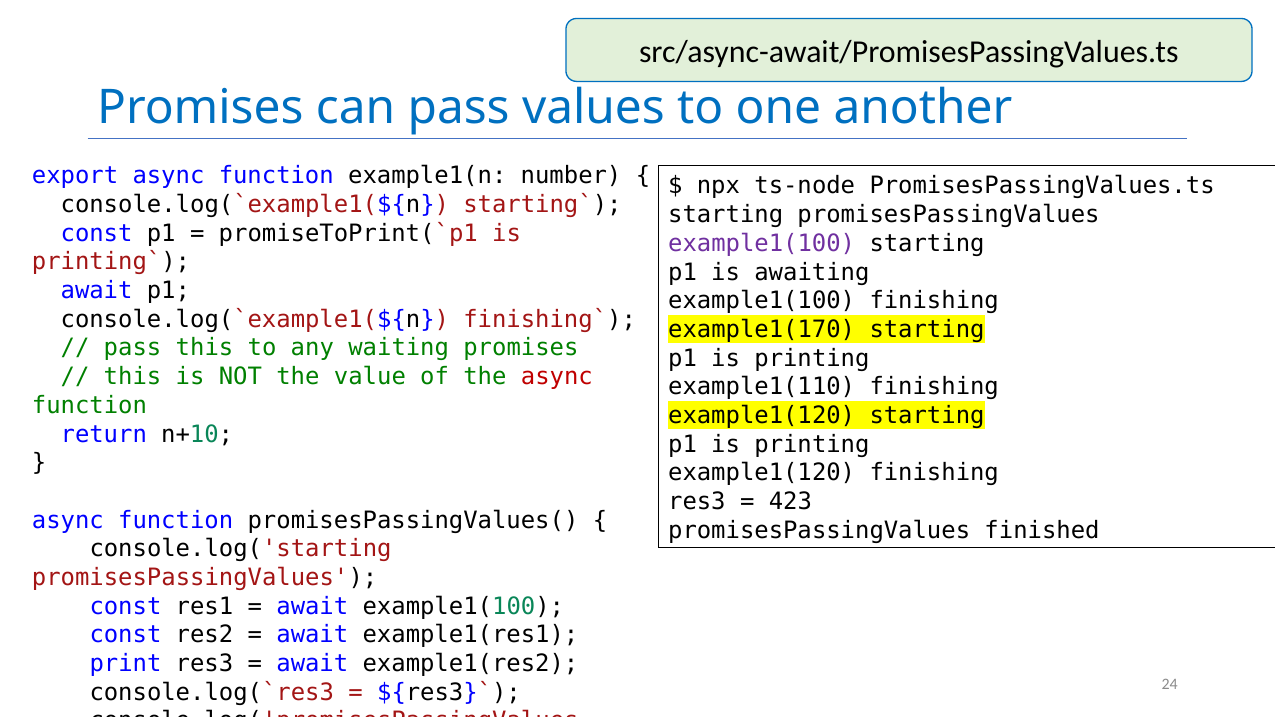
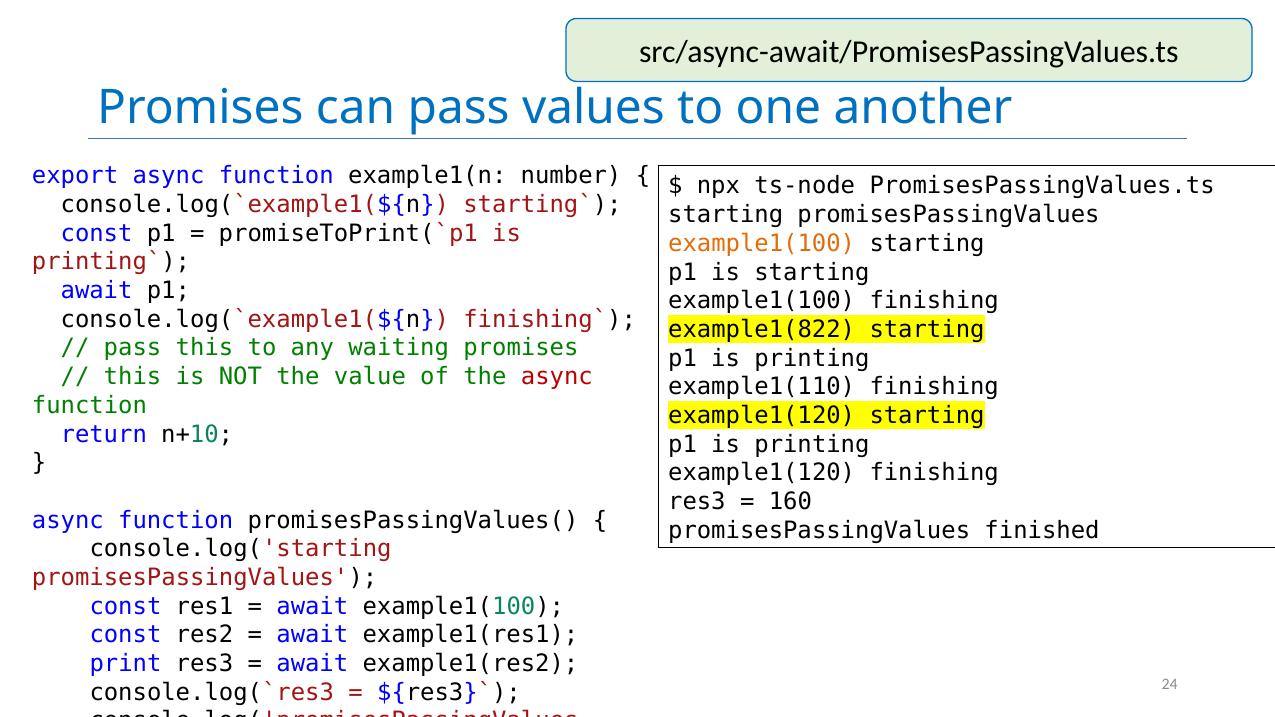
example1(100 at (762, 244) colour: purple -> orange
is awaiting: awaiting -> starting
example1(170: example1(170 -> example1(822
423: 423 -> 160
